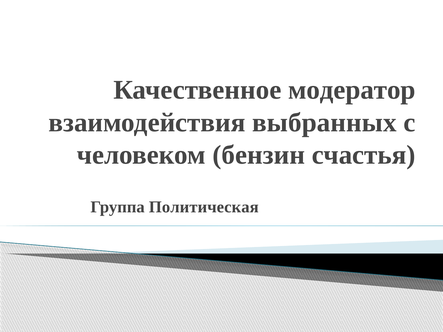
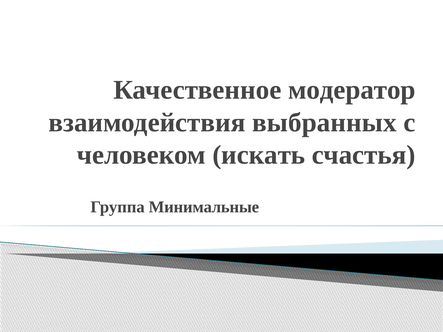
бензин: бензин -> искать
Политическая: Политическая -> Минимальные
